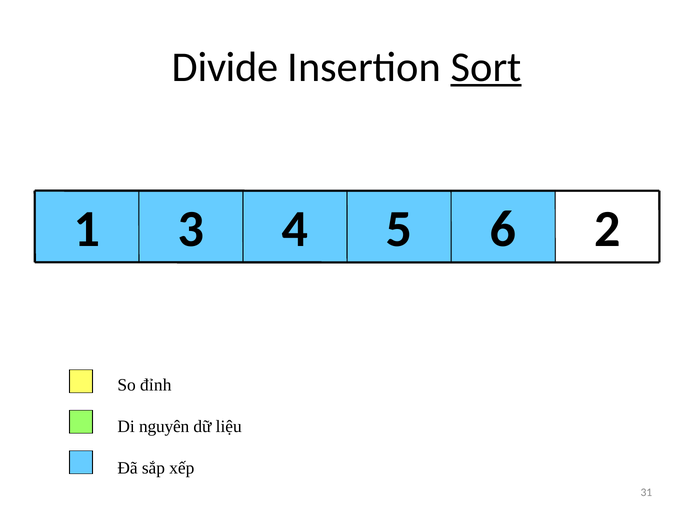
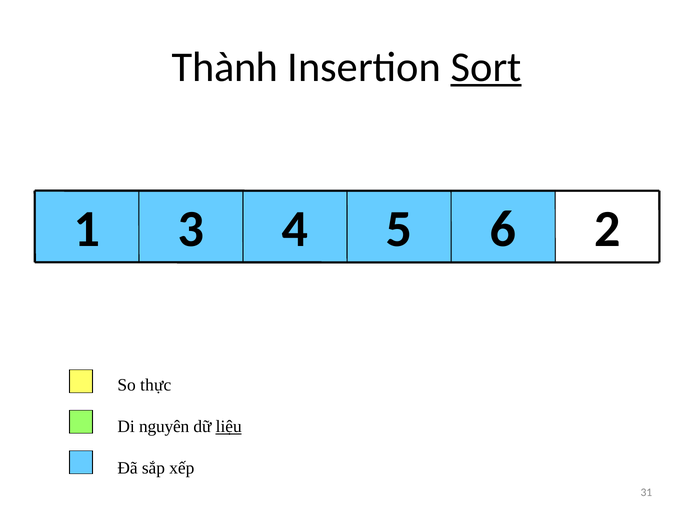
Divide: Divide -> Thành
đỉnh: đỉnh -> thực
liệu underline: none -> present
